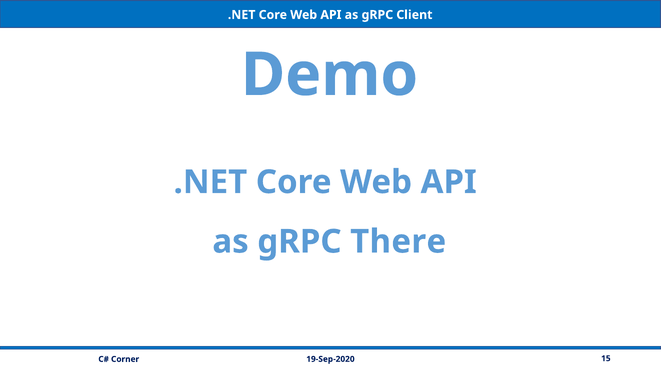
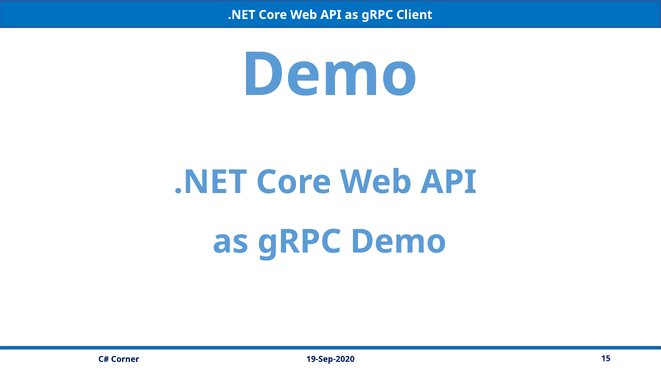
gRPC There: There -> Demo
